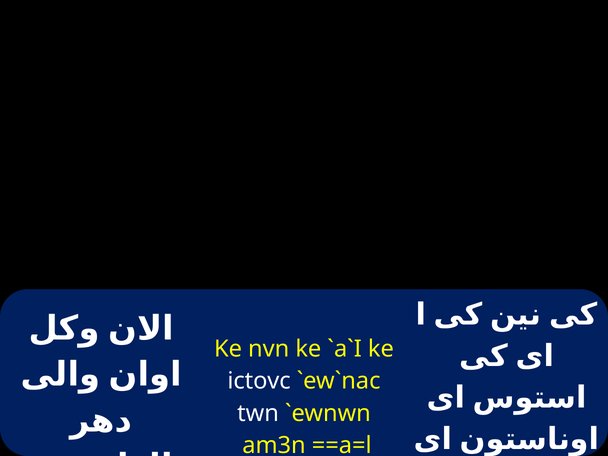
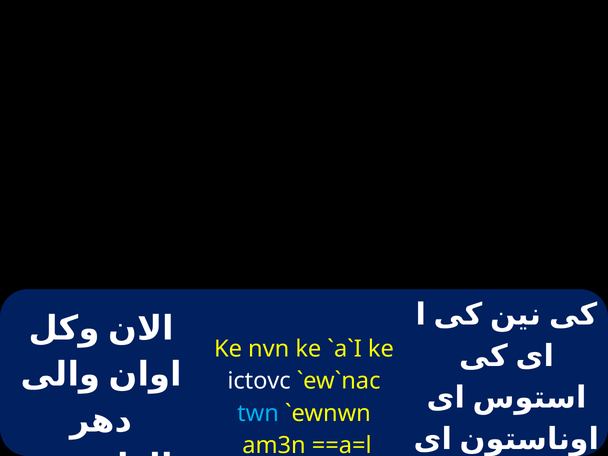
twn colour: white -> light blue
